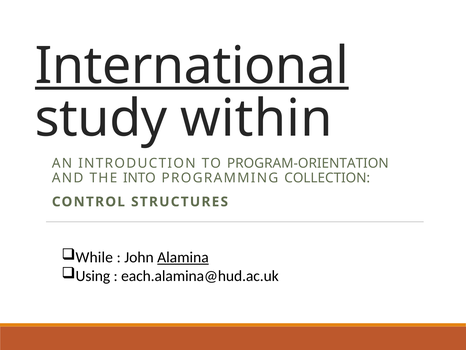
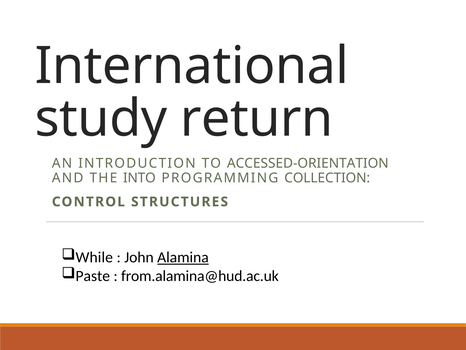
International underline: present -> none
within: within -> return
PROGRAM-ORIENTATION: PROGRAM-ORIENTATION -> ACCESSED-ORIENTATION
Using: Using -> Paste
each.alamina@hud.ac.uk: each.alamina@hud.ac.uk -> from.alamina@hud.ac.uk
